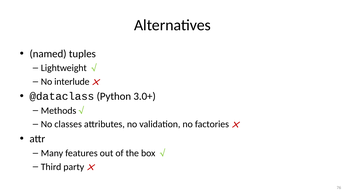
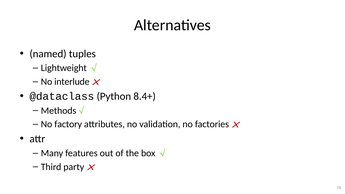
3.0+: 3.0+ -> 8.4+
classes: classes -> factory
